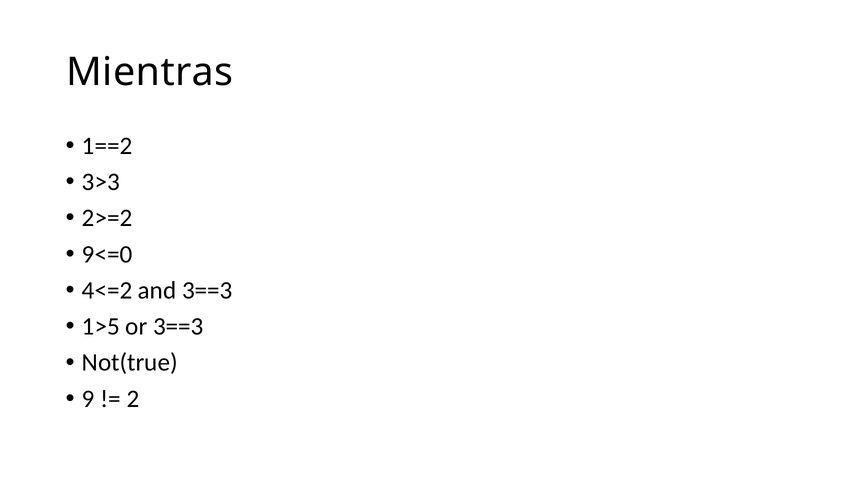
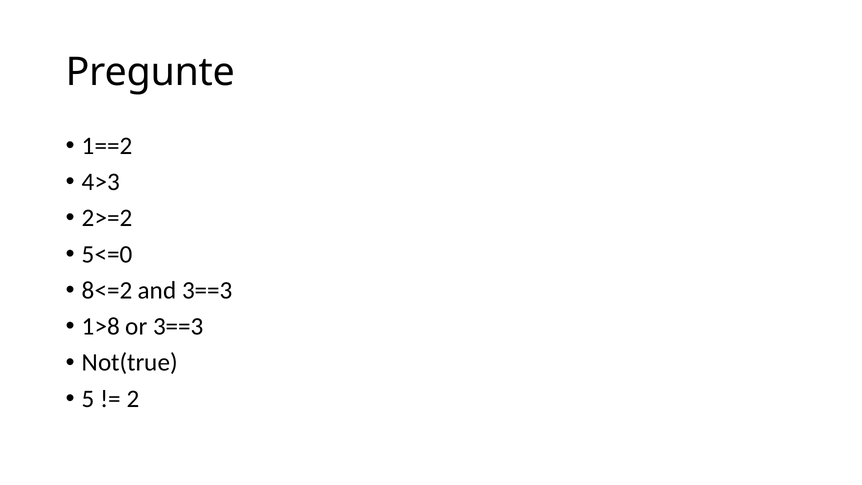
Mientras: Mientras -> Pregunte
3>3: 3>3 -> 4>3
9<=0: 9<=0 -> 5<=0
4<=2: 4<=2 -> 8<=2
1>5: 1>5 -> 1>8
9: 9 -> 5
